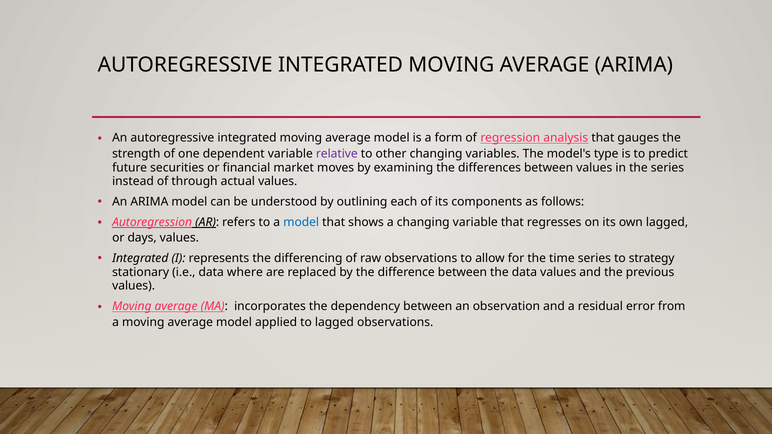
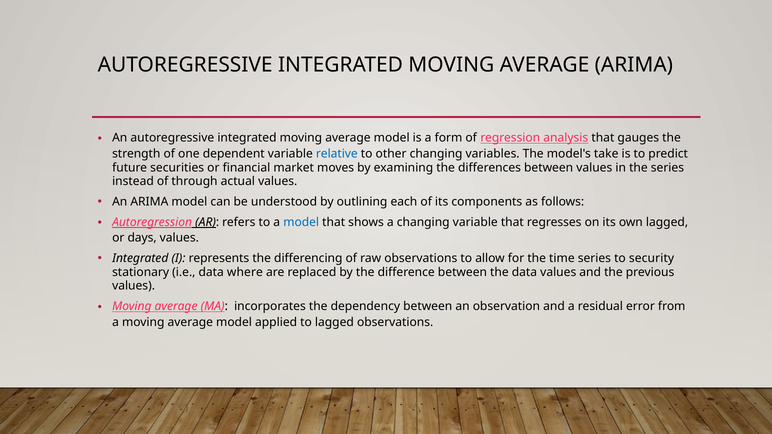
relative colour: purple -> blue
type: type -> take
strategy: strategy -> security
